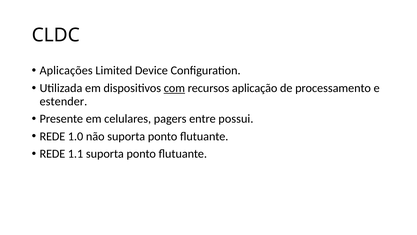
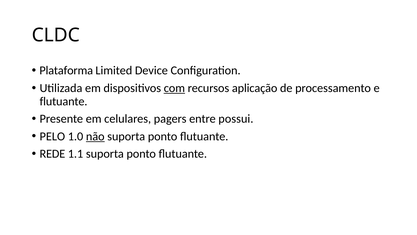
Aplicações: Aplicações -> Plataforma
estender at (63, 101): estender -> flutuante
REDE at (52, 136): REDE -> PELO
não underline: none -> present
